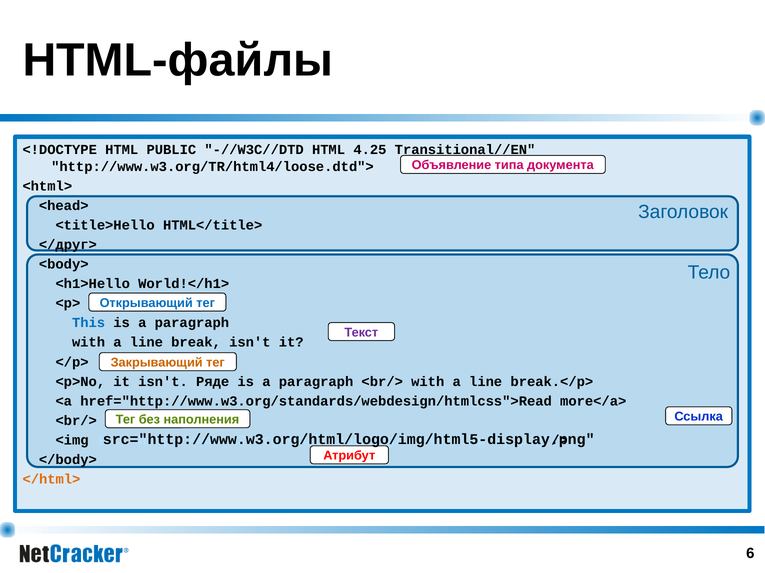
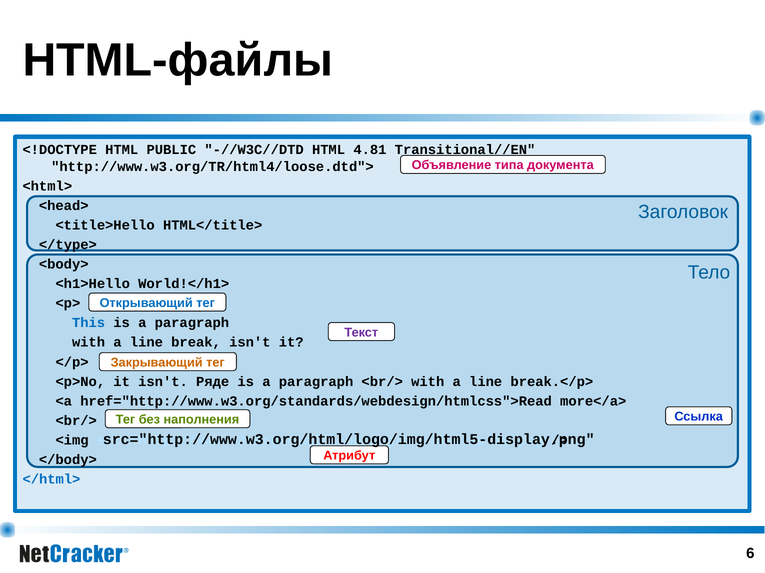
4.25: 4.25 -> 4.81
</друг>: </друг> -> </type>
</html> colour: orange -> blue
